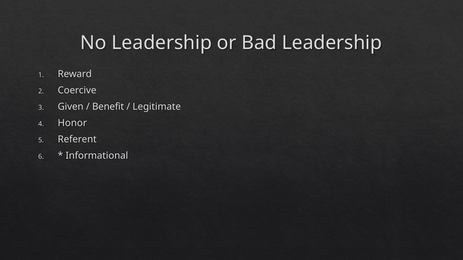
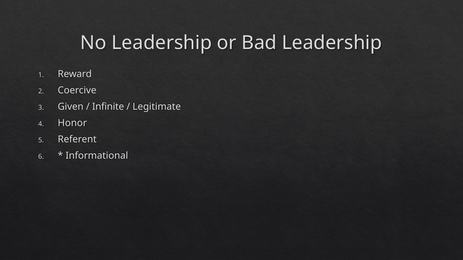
Benefit: Benefit -> Infinite
